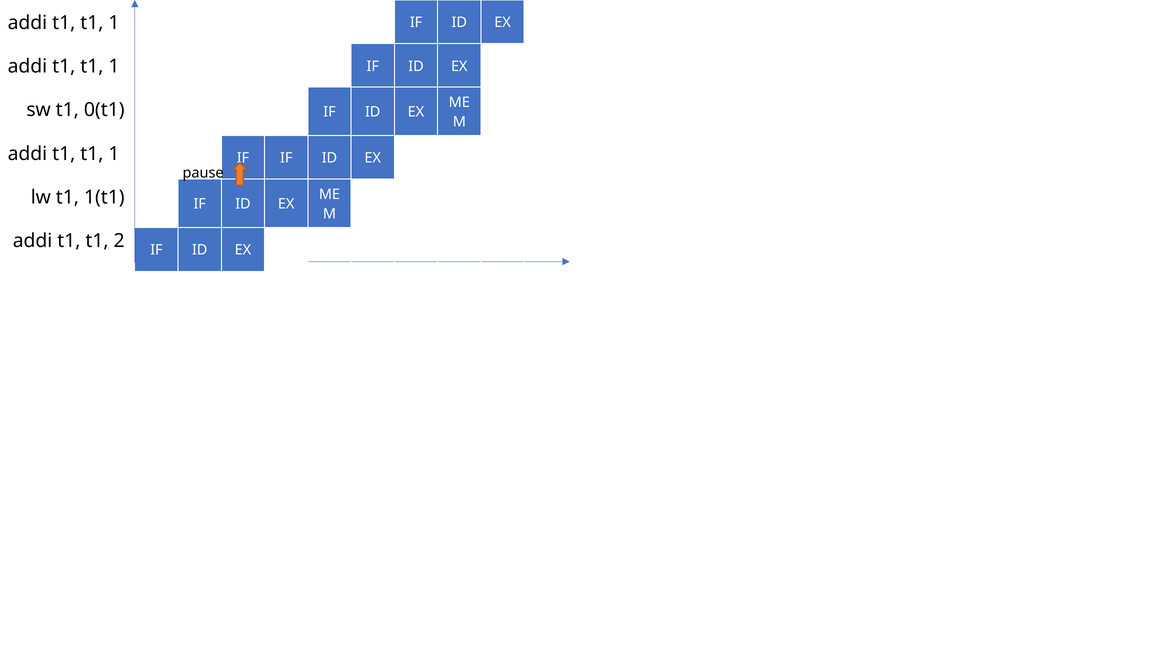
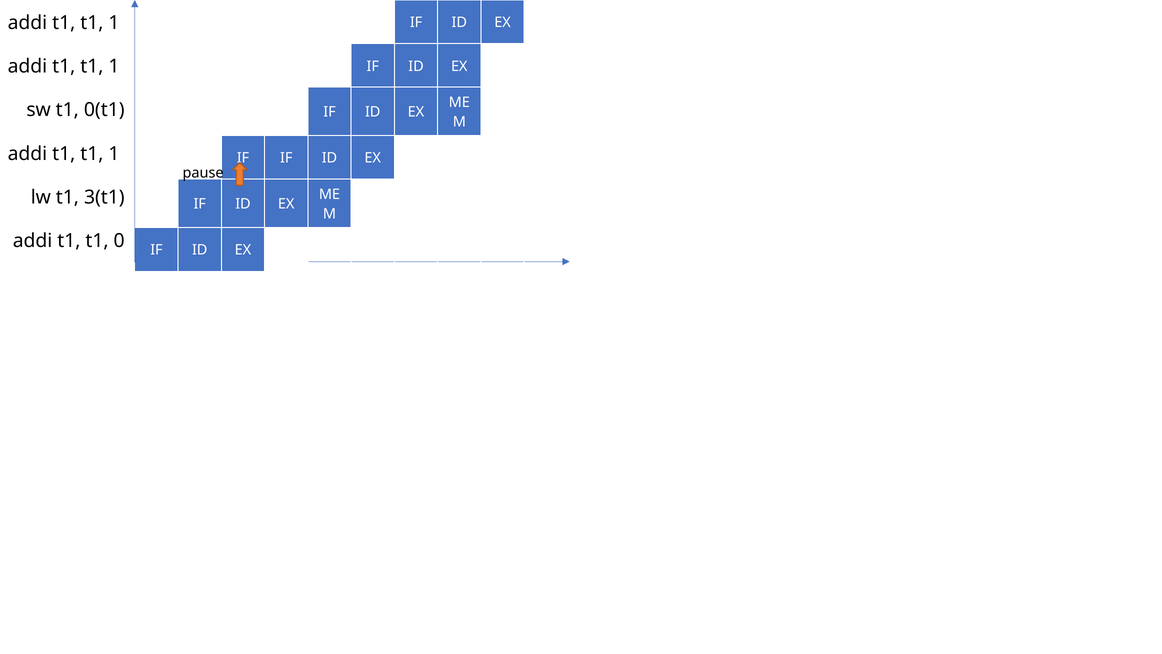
1(t1: 1(t1 -> 3(t1
2: 2 -> 0
